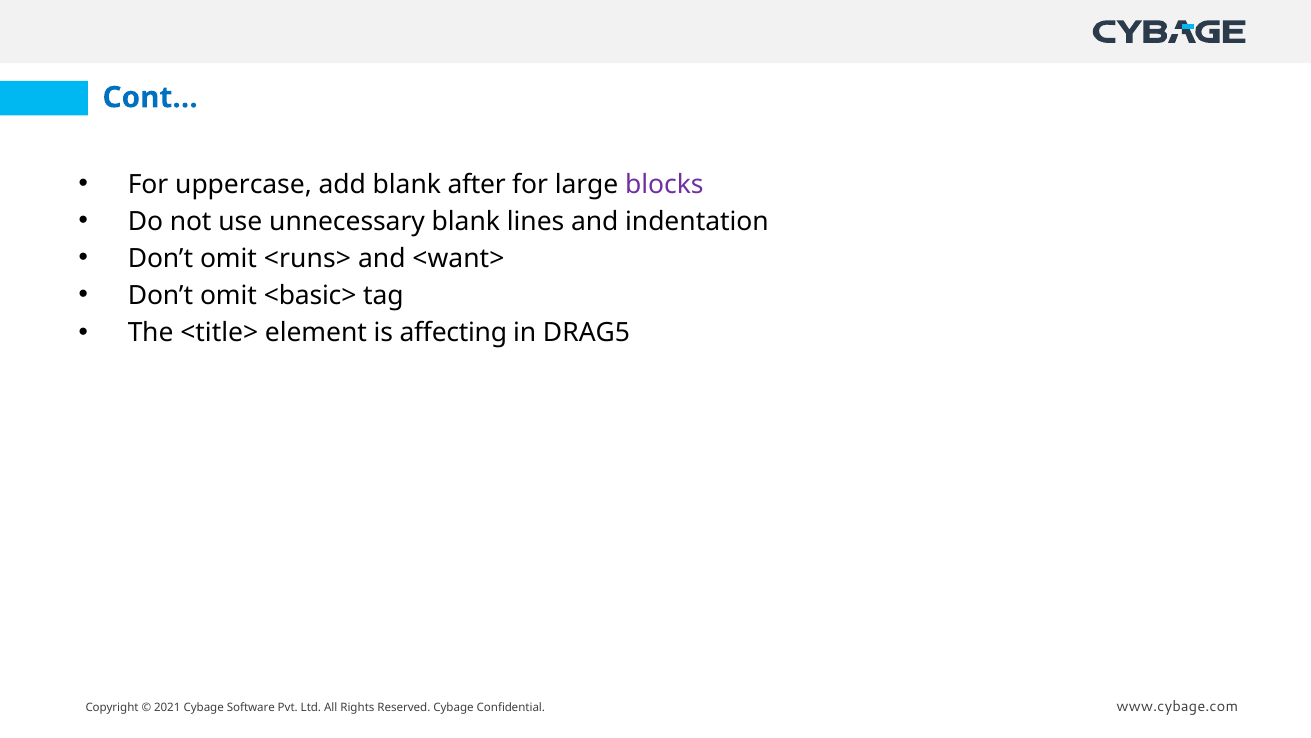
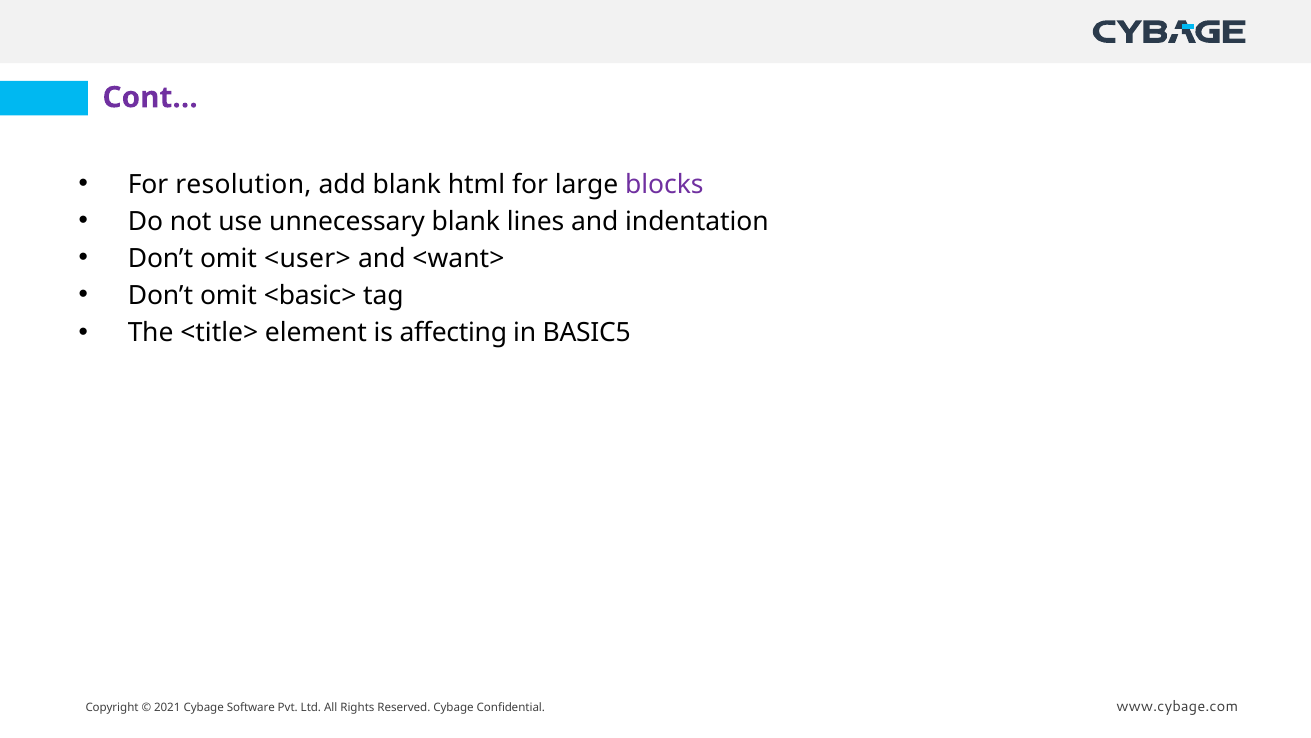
Cont… colour: blue -> purple
uppercase: uppercase -> resolution
after: after -> html
<runs>: <runs> -> <user>
DRAG5: DRAG5 -> BASIC5
